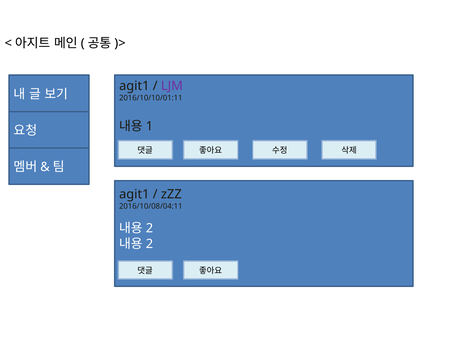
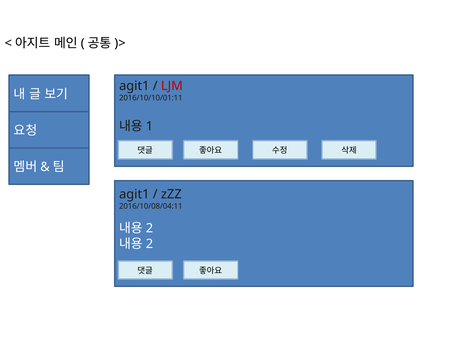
LJM colour: purple -> red
